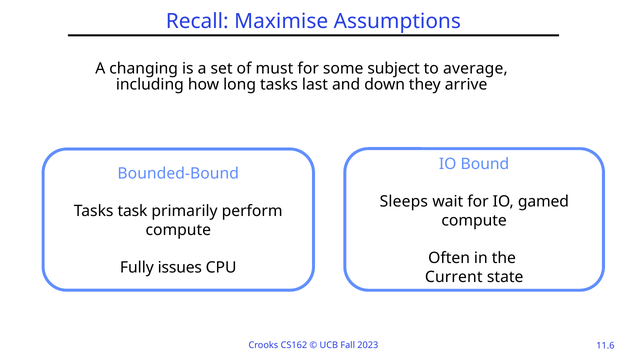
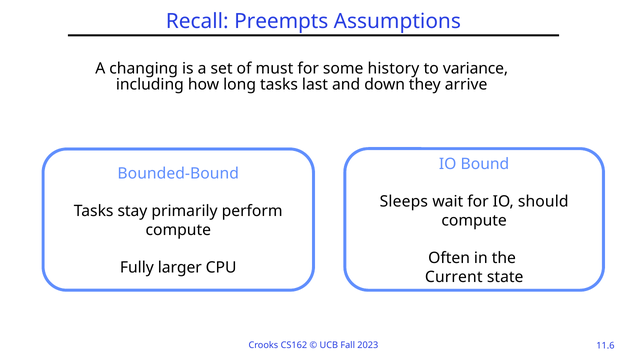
Maximise: Maximise -> Preempts
subject: subject -> history
average: average -> variance
gamed: gamed -> should
task: task -> stay
issues: issues -> larger
